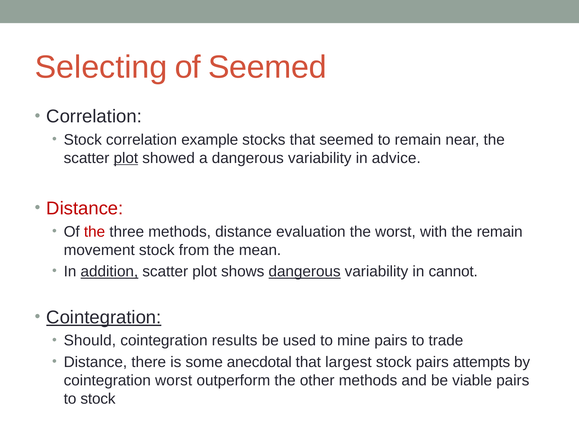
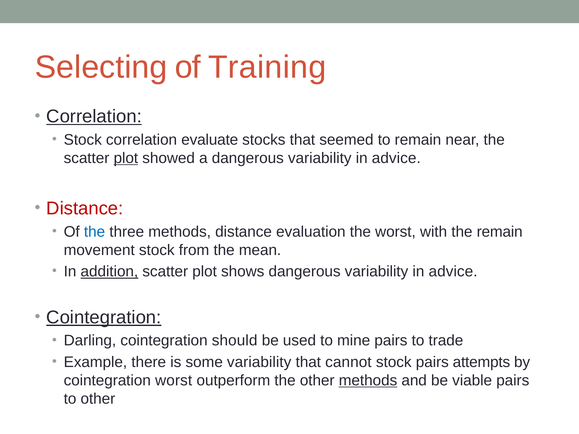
of Seemed: Seemed -> Training
Correlation at (94, 117) underline: none -> present
example: example -> evaluate
the at (95, 232) colour: red -> blue
dangerous at (305, 272) underline: present -> none
cannot at (453, 272): cannot -> advice
Should: Should -> Darling
results: results -> should
Distance at (95, 362): Distance -> Example
some anecdotal: anecdotal -> variability
largest: largest -> cannot
methods at (368, 381) underline: none -> present
to stock: stock -> other
